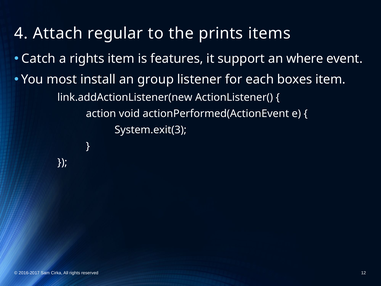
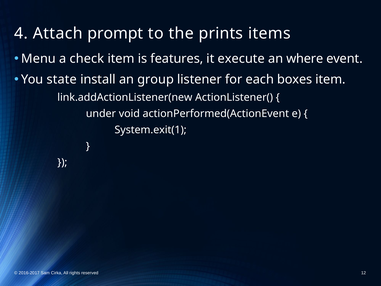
regular: regular -> prompt
Catch: Catch -> Menu
a rights: rights -> check
support: support -> execute
most: most -> state
action: action -> under
System.exit(3: System.exit(3 -> System.exit(1
